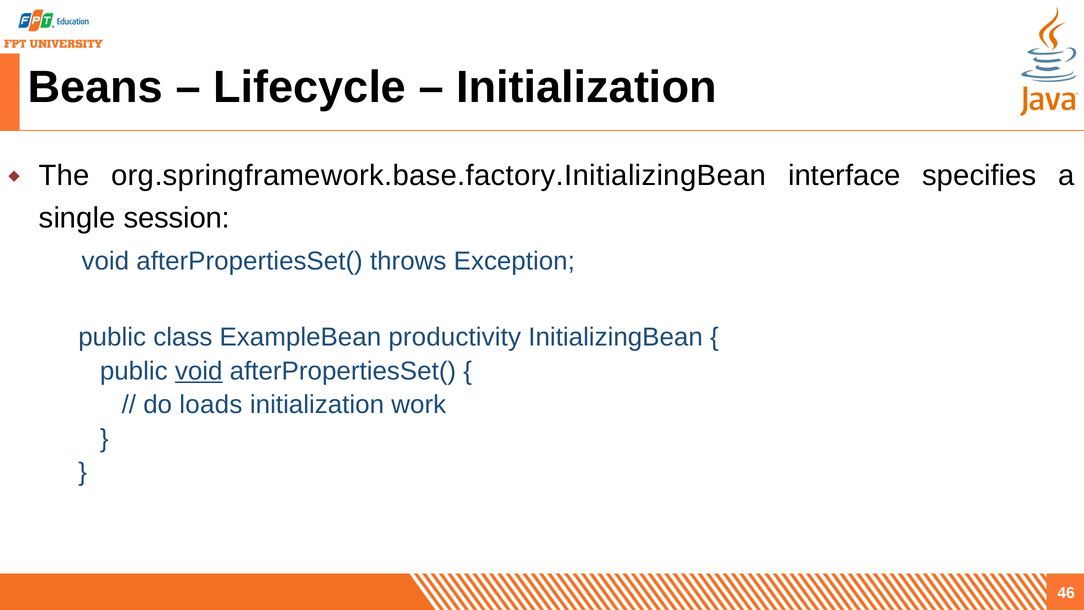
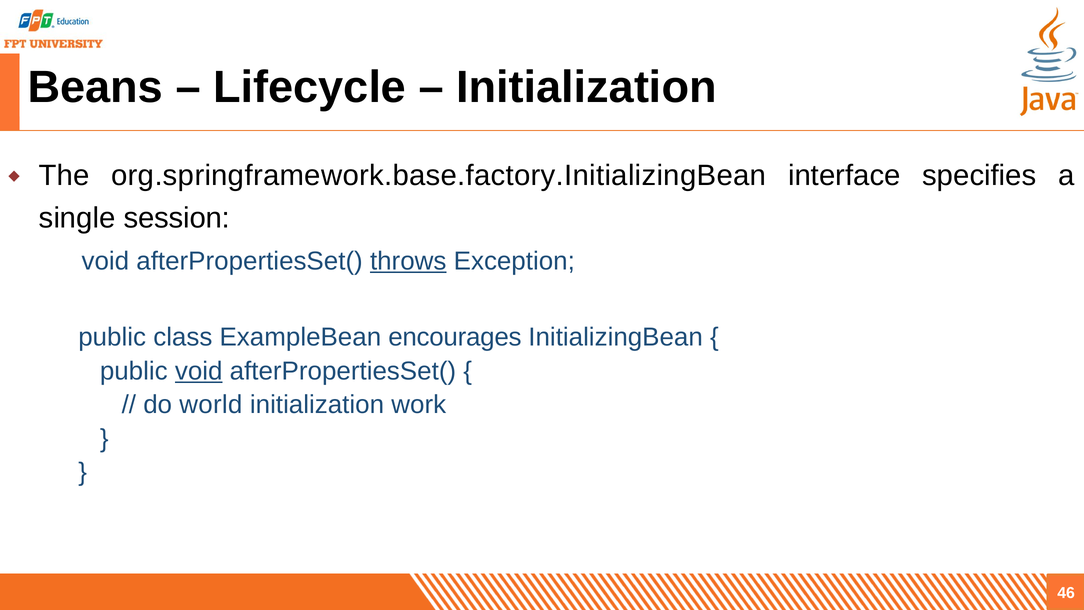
throws underline: none -> present
productivity: productivity -> encourages
loads: loads -> world
